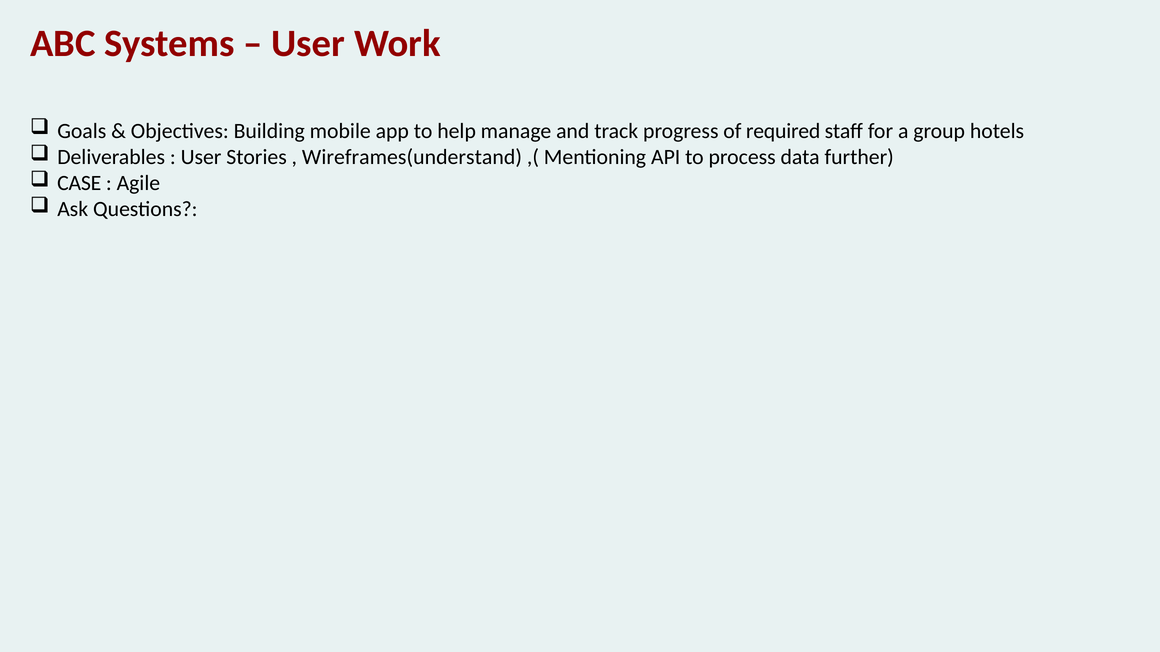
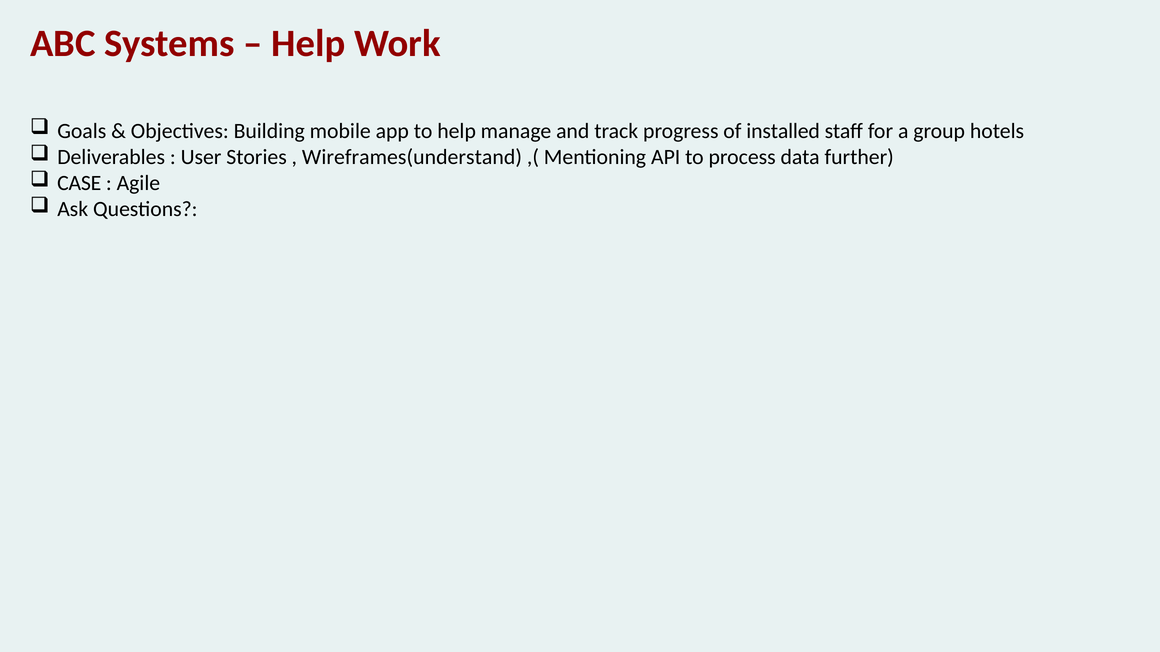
User at (308, 44): User -> Help
required: required -> installed
